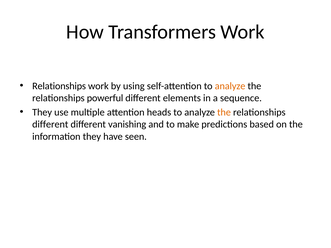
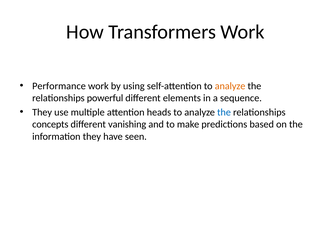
Relationships at (59, 86): Relationships -> Performance
the at (224, 112) colour: orange -> blue
different at (50, 124): different -> concepts
